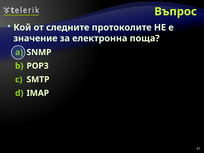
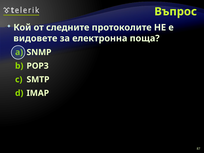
значение: значение -> видовете
